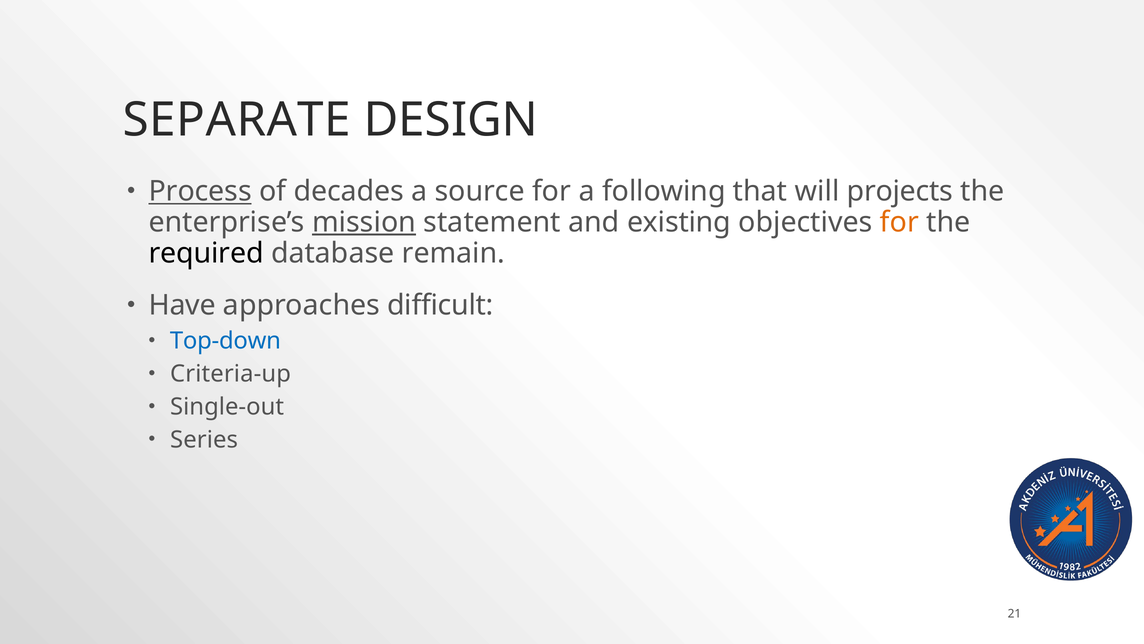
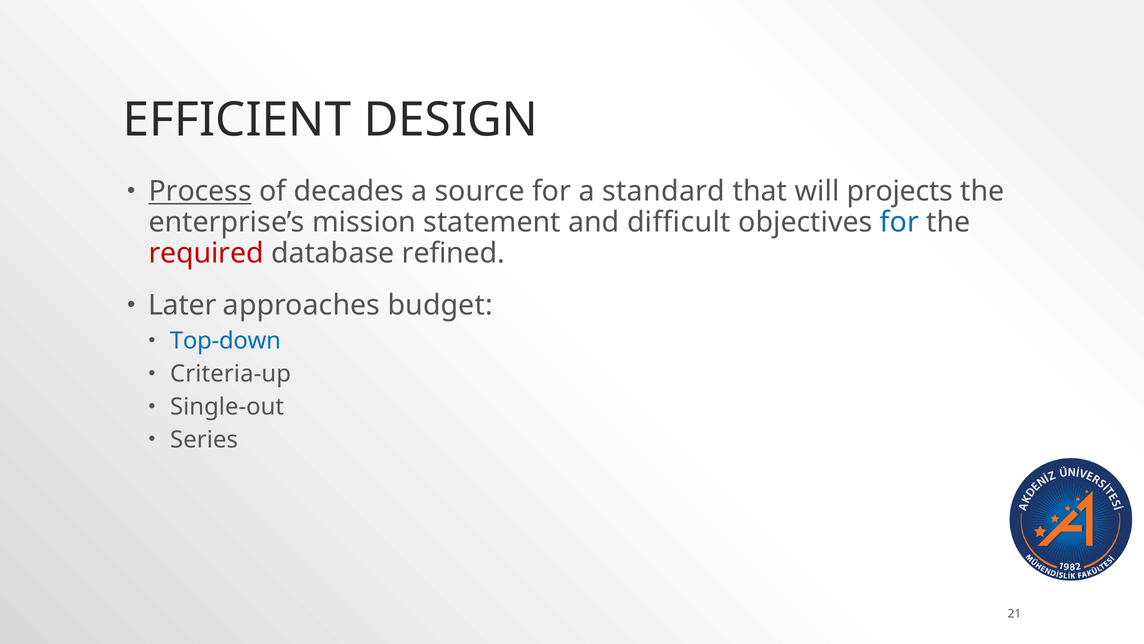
SEPARATE: SEPARATE -> EFFICIENT
following: following -> standard
mission underline: present -> none
existing: existing -> difficult
for at (899, 222) colour: orange -> blue
required colour: black -> red
remain: remain -> refined
Have: Have -> Later
difficult: difficult -> budget
